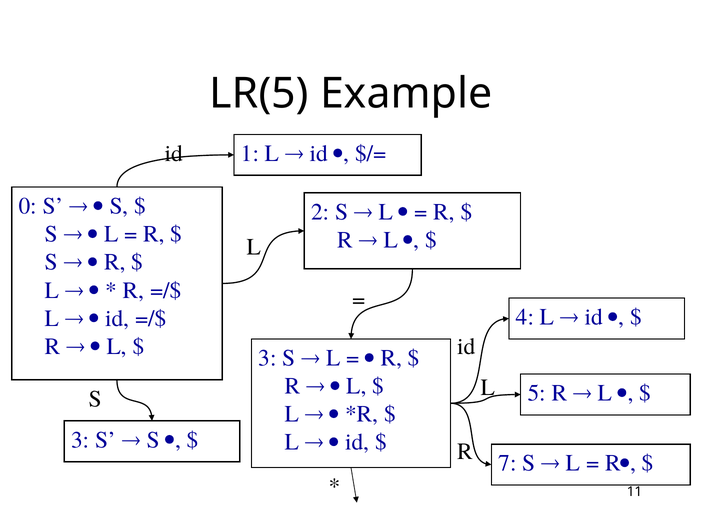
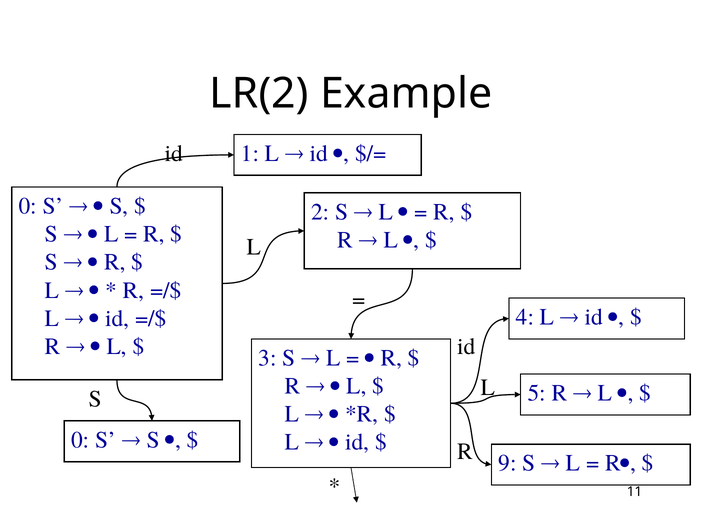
LR(5: LR(5 -> LR(2
3 at (80, 440): 3 -> 0
7: 7 -> 9
